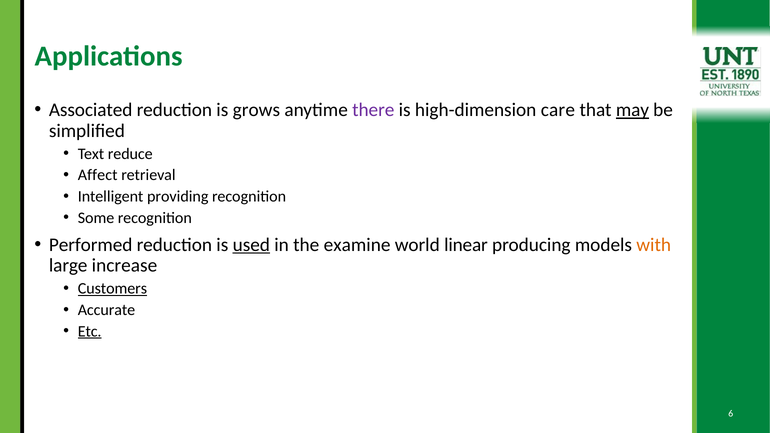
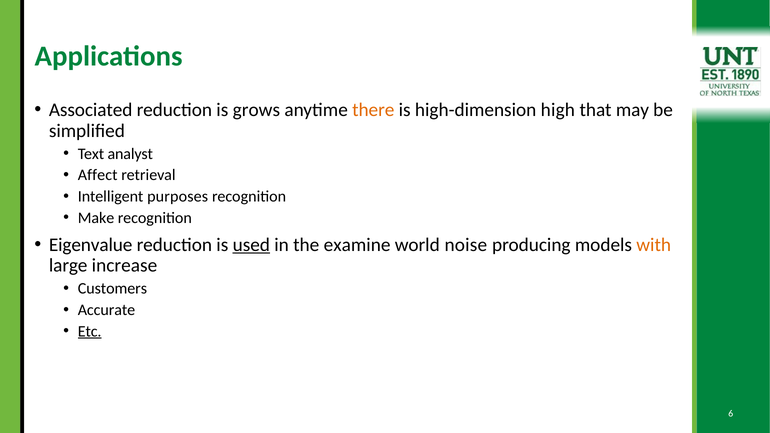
there colour: purple -> orange
care: care -> high
may underline: present -> none
reduce: reduce -> analyst
providing: providing -> purposes
Some: Some -> Make
Performed: Performed -> Eigenvalue
linear: linear -> noise
Customers underline: present -> none
